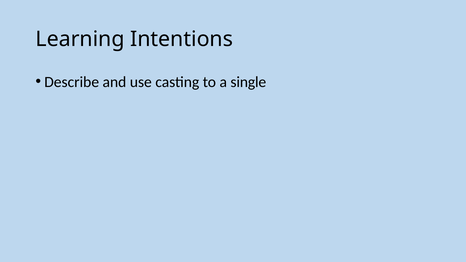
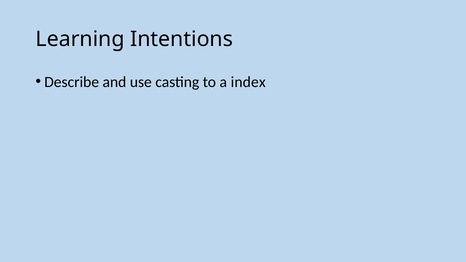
single: single -> index
